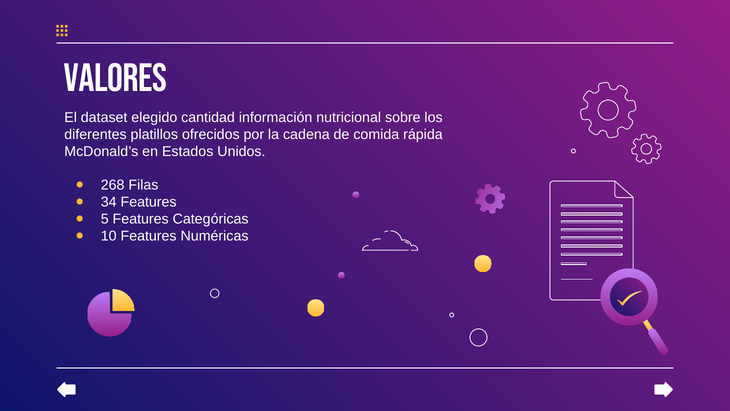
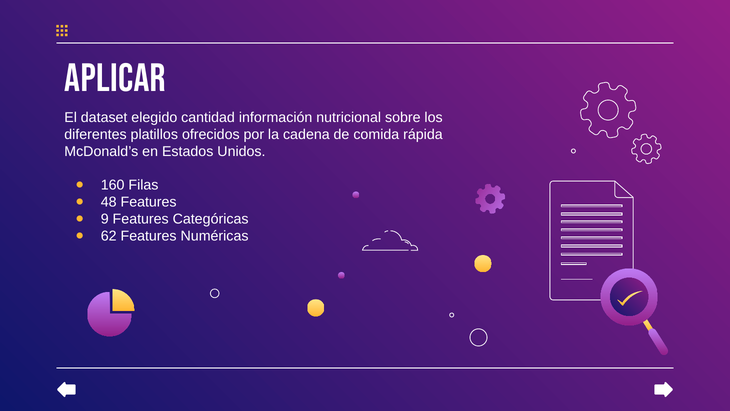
VALORES: VALORES -> APLICAR
268: 268 -> 160
34: 34 -> 48
5: 5 -> 9
10: 10 -> 62
